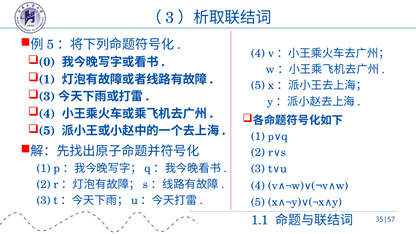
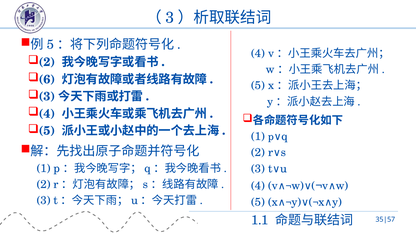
0 at (47, 62): 0 -> 2
1 at (47, 79): 1 -> 6
